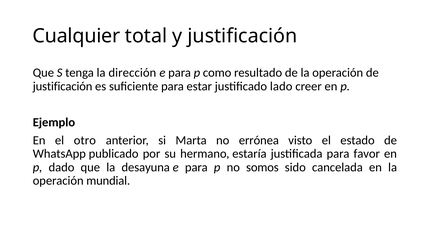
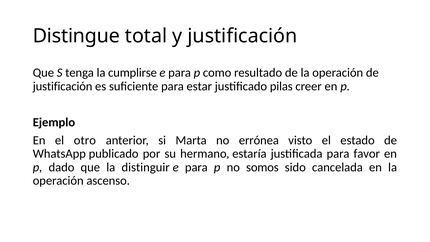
Cualquier: Cualquier -> Distingue
dirección: dirección -> cumplirse
lado: lado -> pilas
desayuna: desayuna -> distinguir
mundial: mundial -> ascenso
